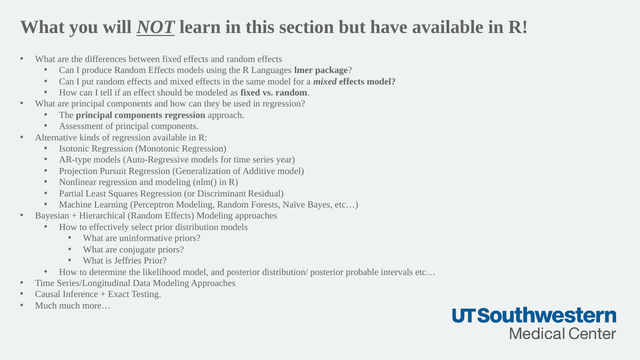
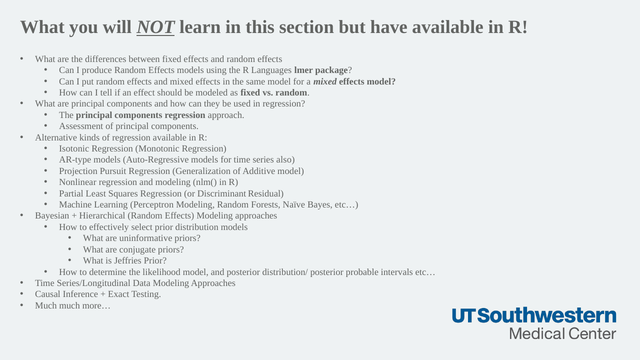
year: year -> also
